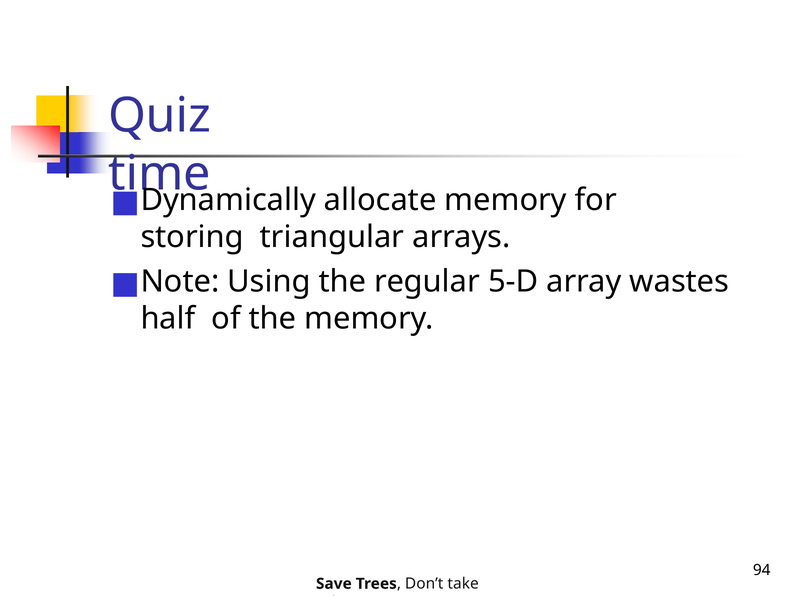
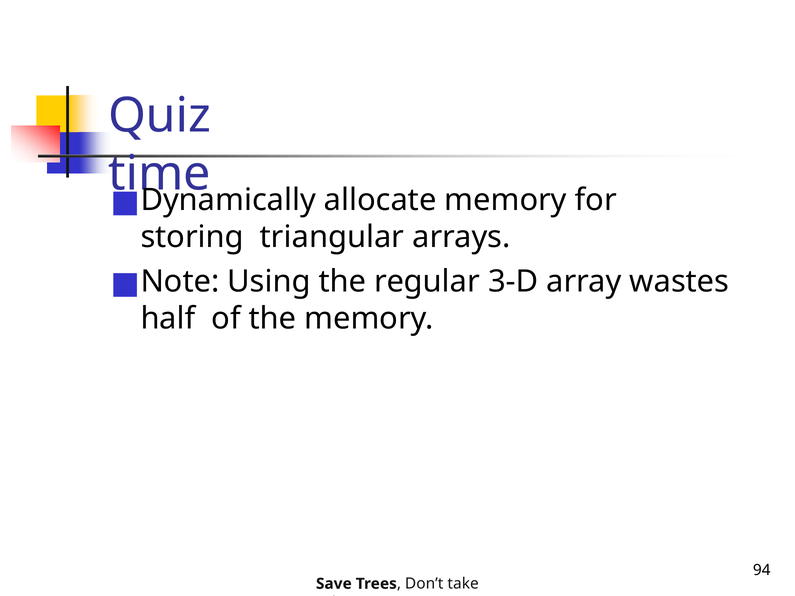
5-D: 5-D -> 3-D
